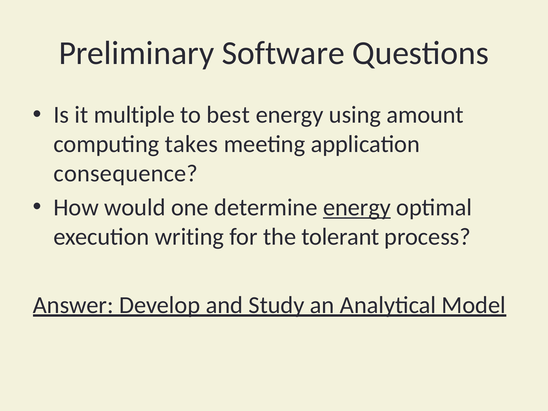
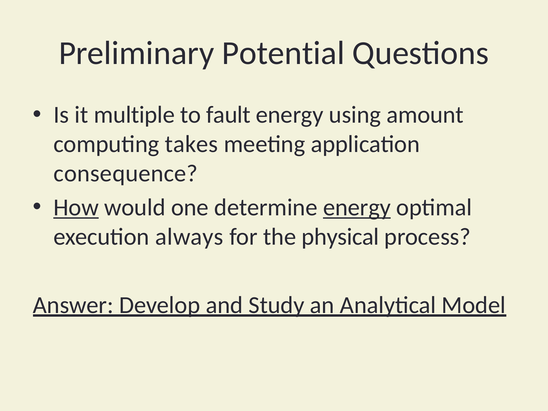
Software: Software -> Potential
best: best -> fault
How underline: none -> present
writing: writing -> always
tolerant: tolerant -> physical
